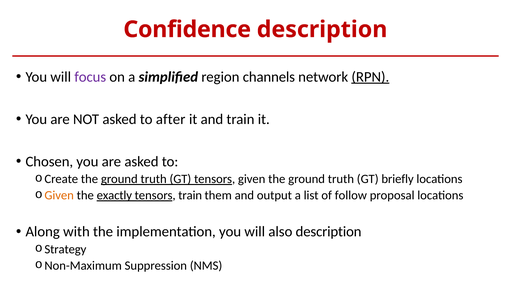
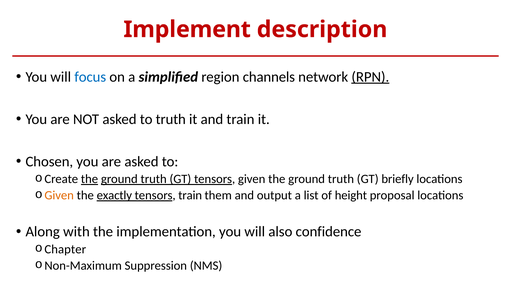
Confidence: Confidence -> Implement
focus colour: purple -> blue
to after: after -> truth
the at (89, 179) underline: none -> present
follow: follow -> height
also description: description -> confidence
Strategy: Strategy -> Chapter
